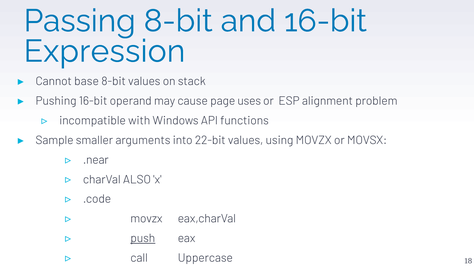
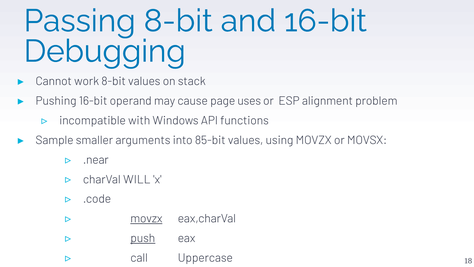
Expression: Expression -> Debugging
base: base -> work
22-bit: 22-bit -> 85-bit
ALSO: ALSO -> WILL
movzx at (146, 218) underline: none -> present
